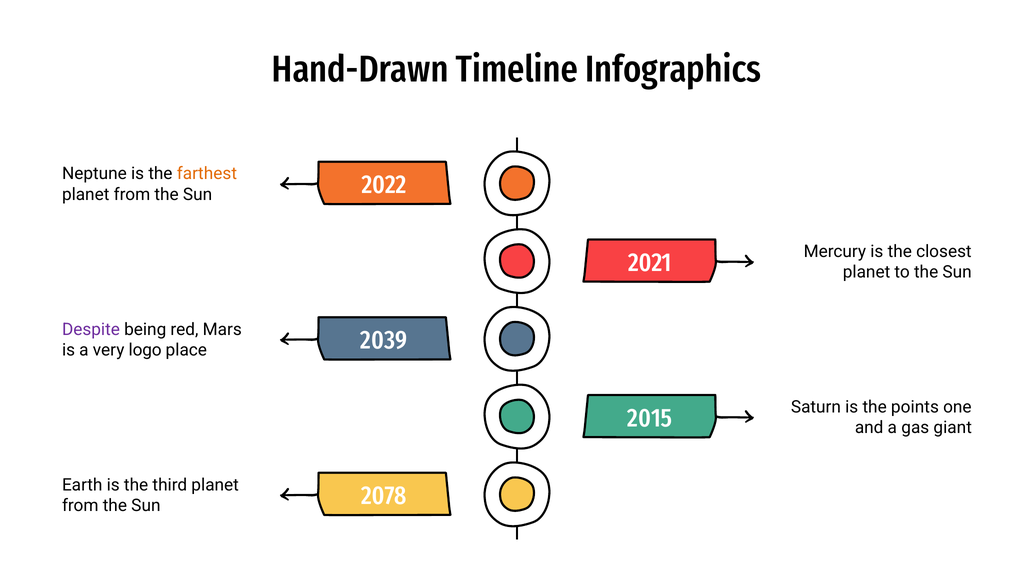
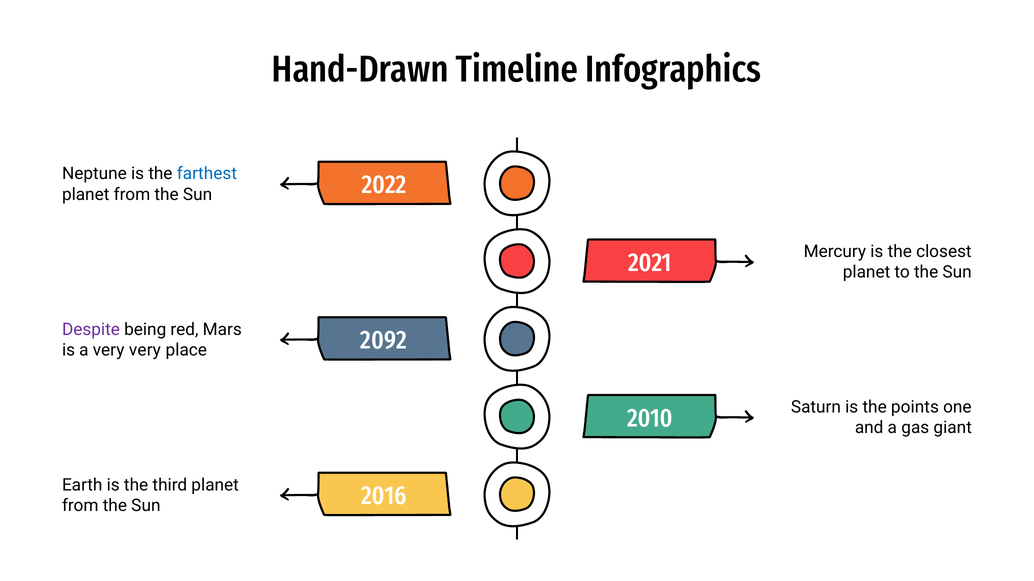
farthest colour: orange -> blue
very logo: logo -> very
2039: 2039 -> 2092
2015: 2015 -> 2010
2078: 2078 -> 2016
